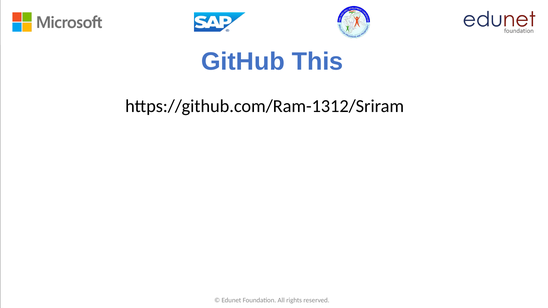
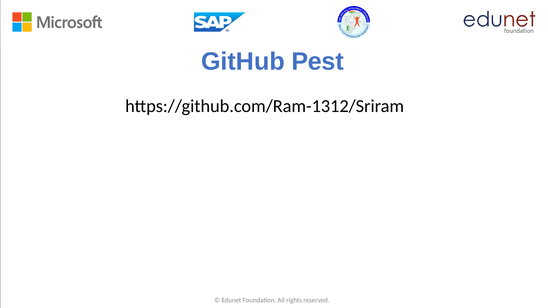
This: This -> Pest
